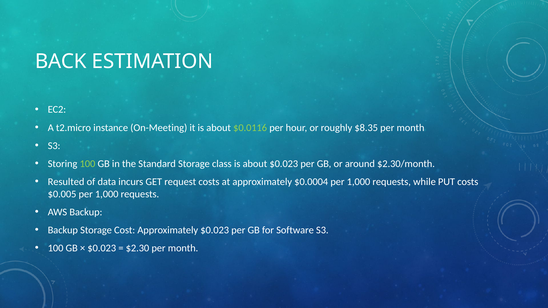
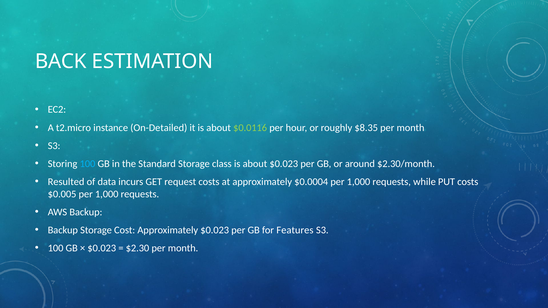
On-Meeting: On-Meeting -> On-Detailed
100 at (87, 164) colour: light green -> light blue
Software: Software -> Features
